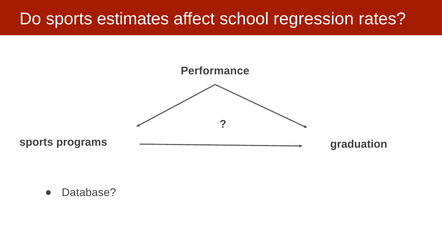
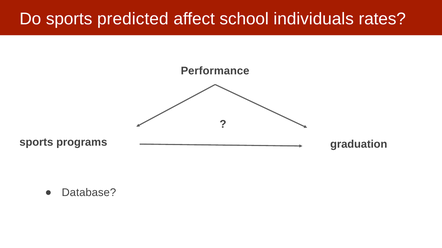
estimates: estimates -> predicted
regression: regression -> individuals
